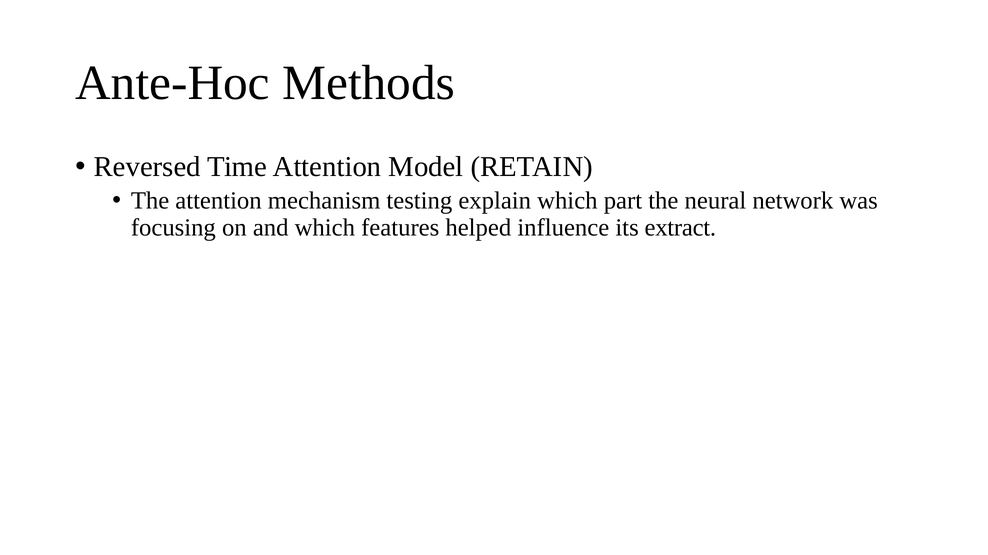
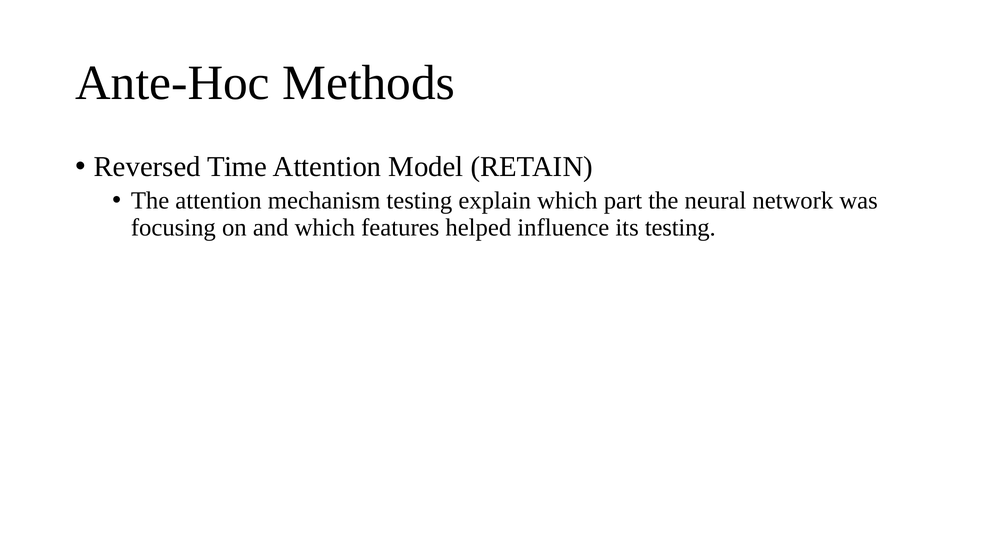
its extract: extract -> testing
